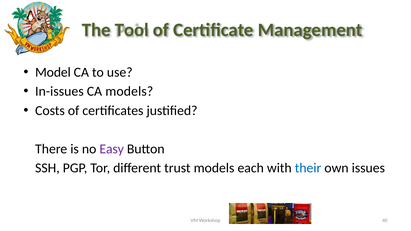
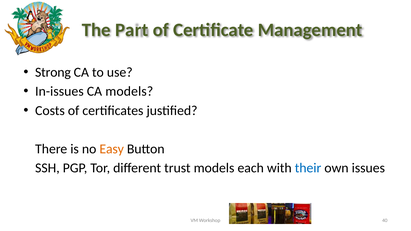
Tool: Tool -> Part
Model: Model -> Strong
Easy colour: purple -> orange
